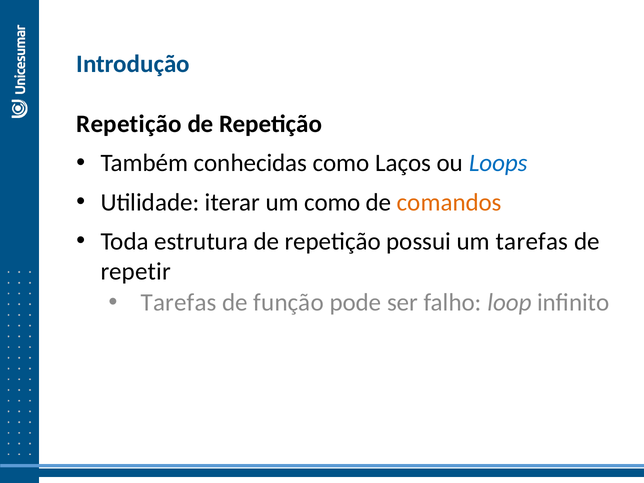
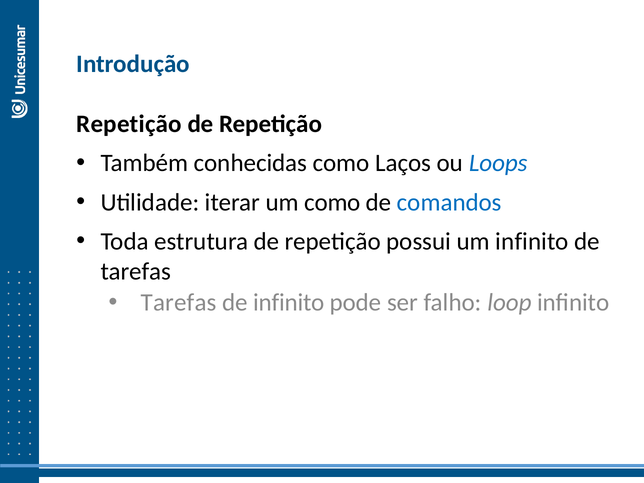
comandos colour: orange -> blue
um tarefas: tarefas -> infinito
repetir at (136, 271): repetir -> tarefas
de função: função -> infinito
